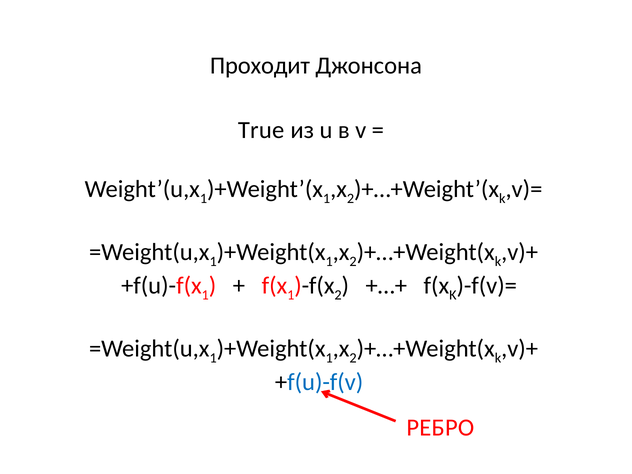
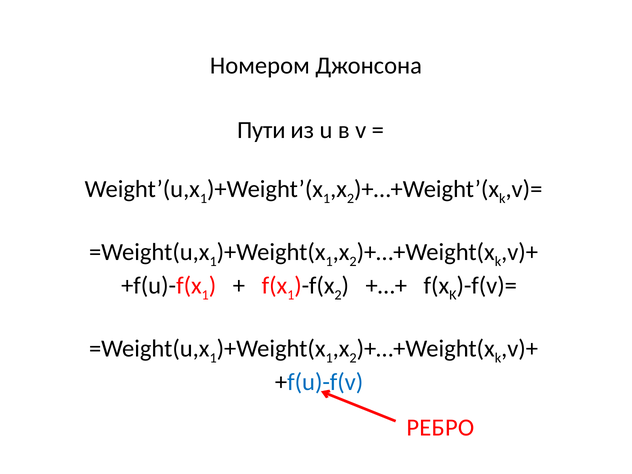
Проходит: Проходит -> Номером
True: True -> Пути
